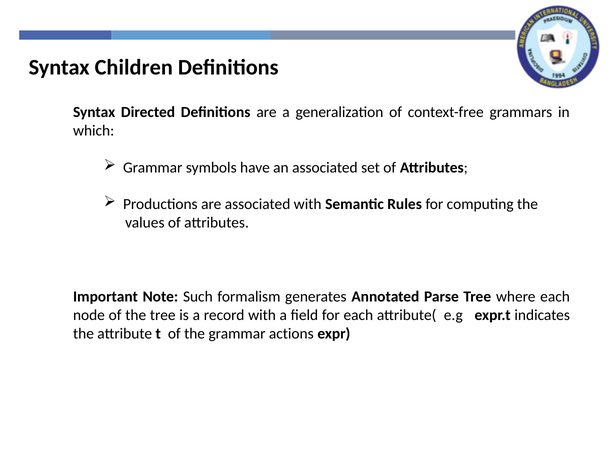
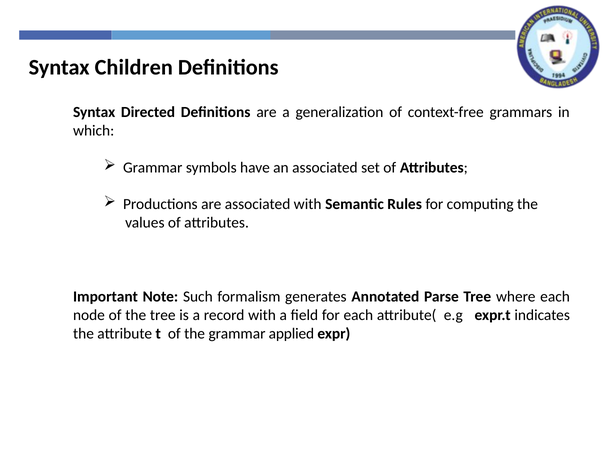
actions: actions -> applied
